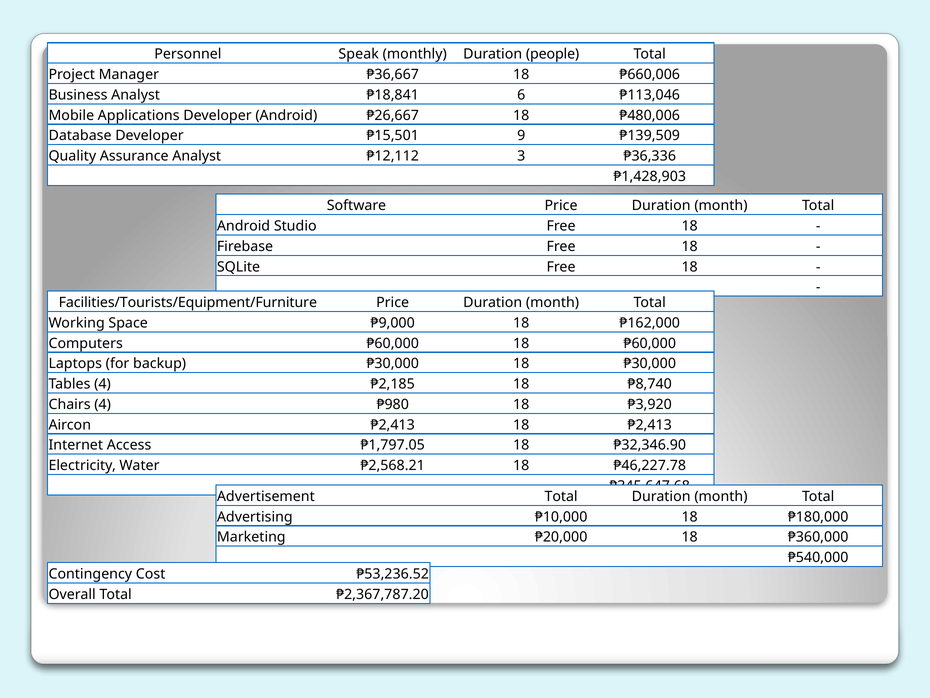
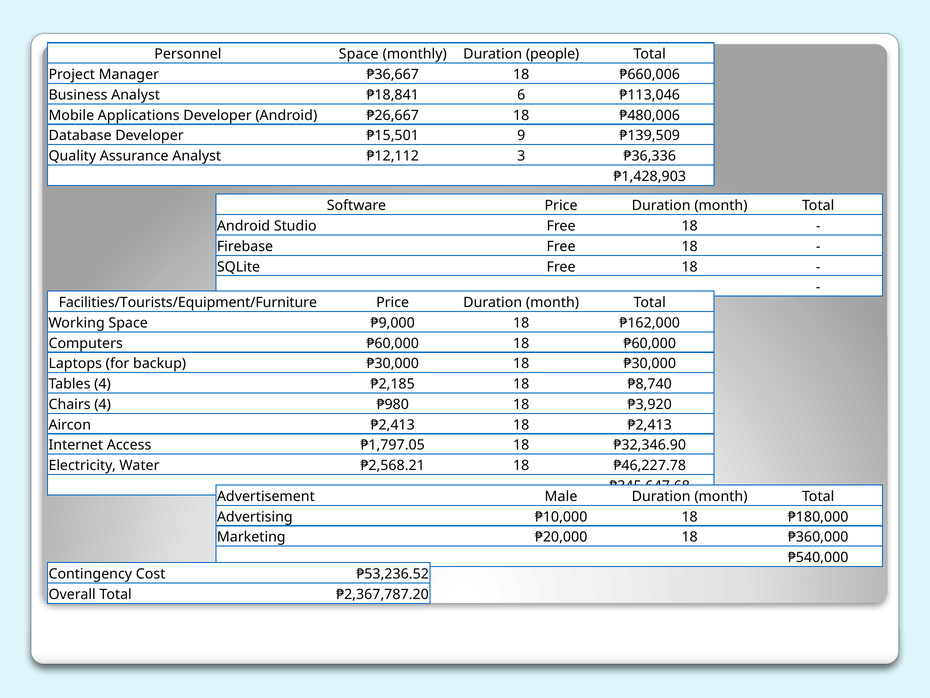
Personnel Speak: Speak -> Space
Total at (561, 496): Total -> Male
